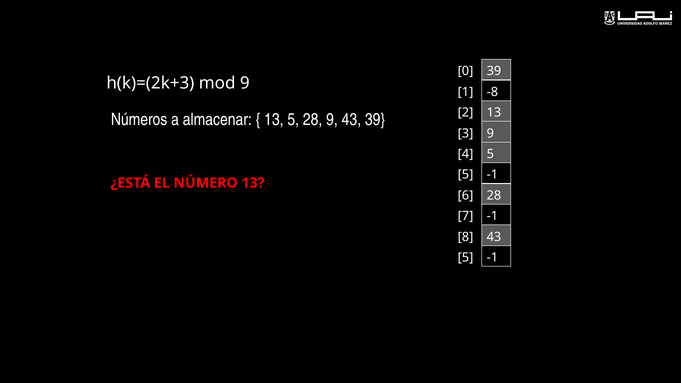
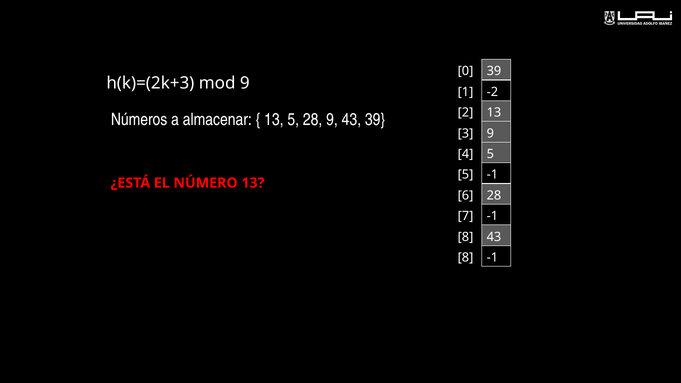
-8: -8 -> -2
5 at (465, 258): 5 -> 8
